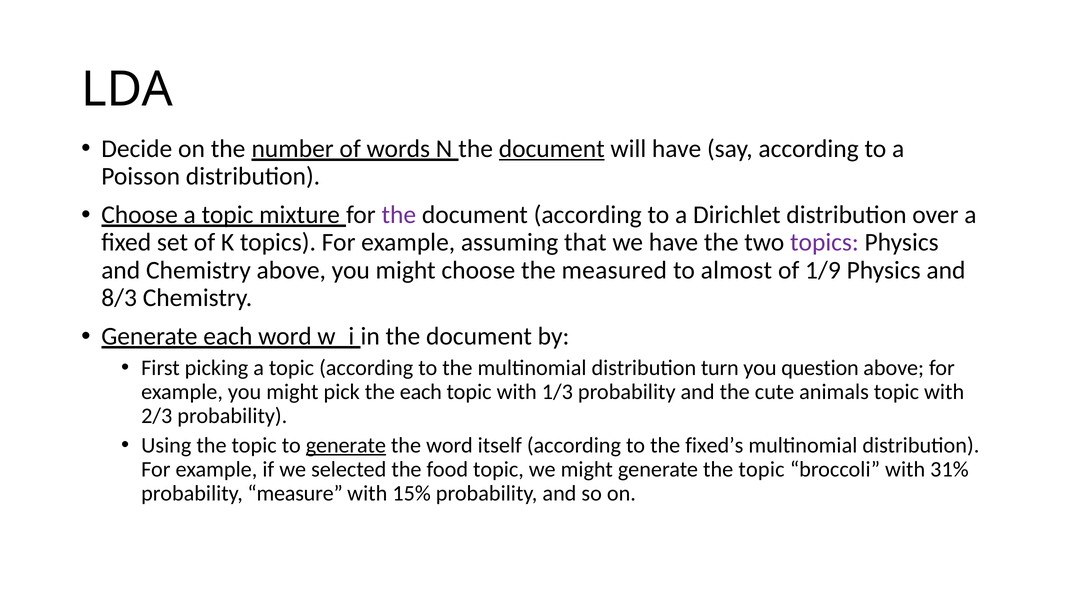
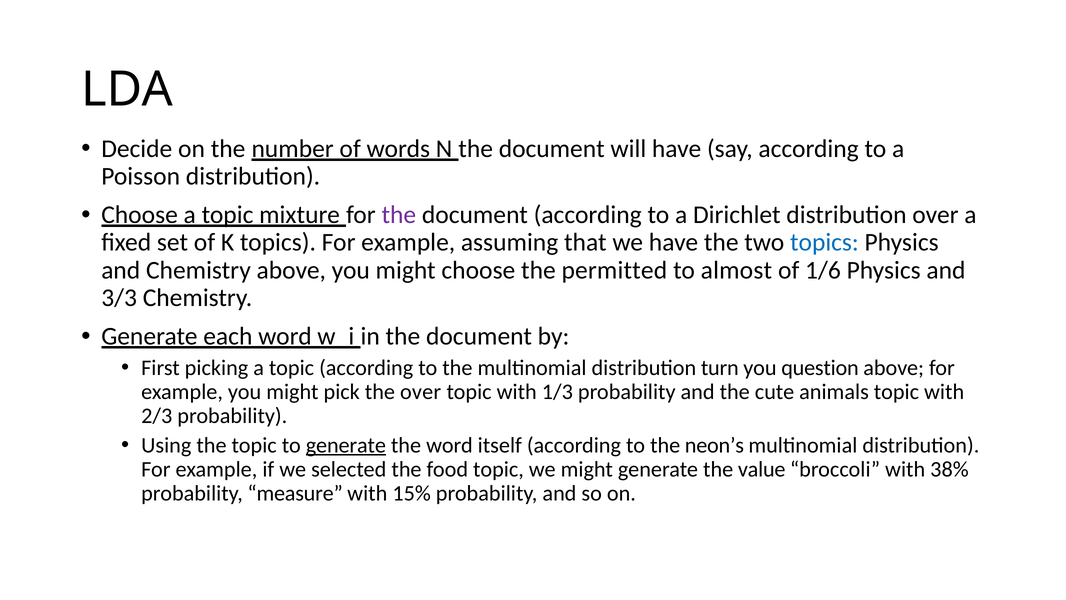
document at (552, 149) underline: present -> none
topics at (824, 242) colour: purple -> blue
measured: measured -> permitted
1/9: 1/9 -> 1/6
8/3: 8/3 -> 3/3
the each: each -> over
fixed’s: fixed’s -> neon’s
generate the topic: topic -> value
31%: 31% -> 38%
